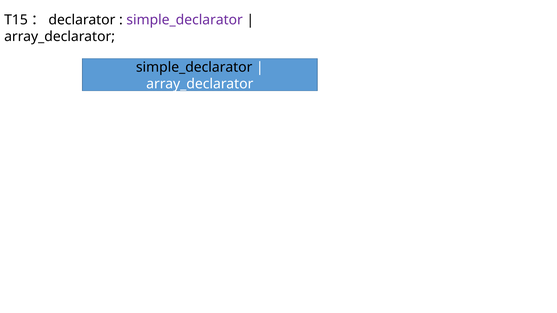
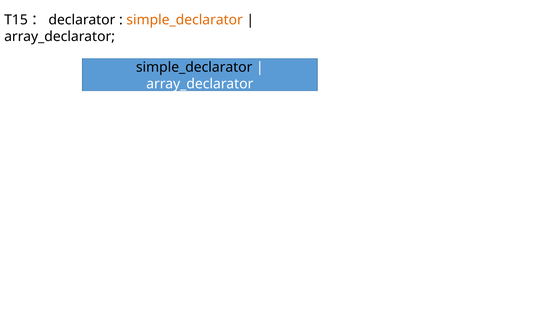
simple_declarator at (185, 20) colour: purple -> orange
